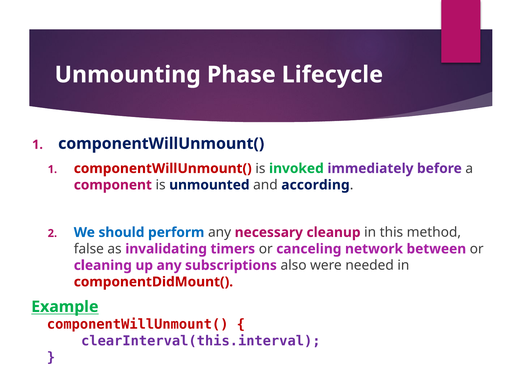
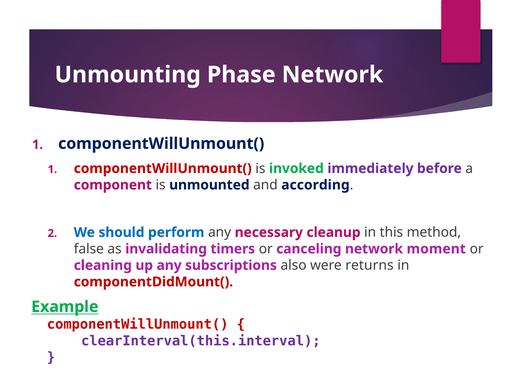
Phase Lifecycle: Lifecycle -> Network
between: between -> moment
needed: needed -> returns
